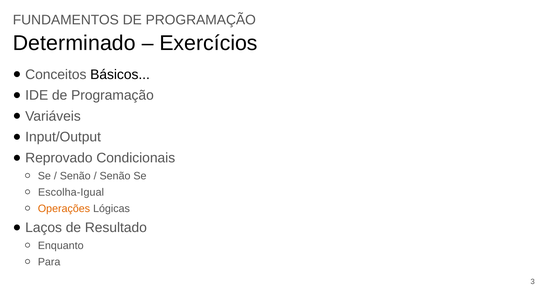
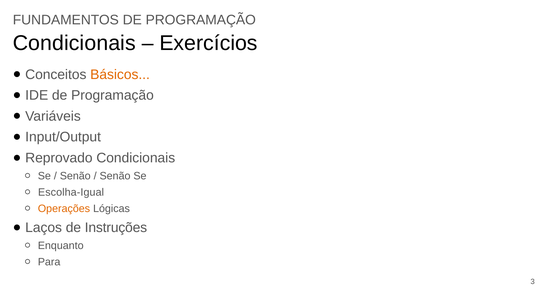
Determinado at (74, 43): Determinado -> Condicionais
Básicos colour: black -> orange
Resultado: Resultado -> Instruções
